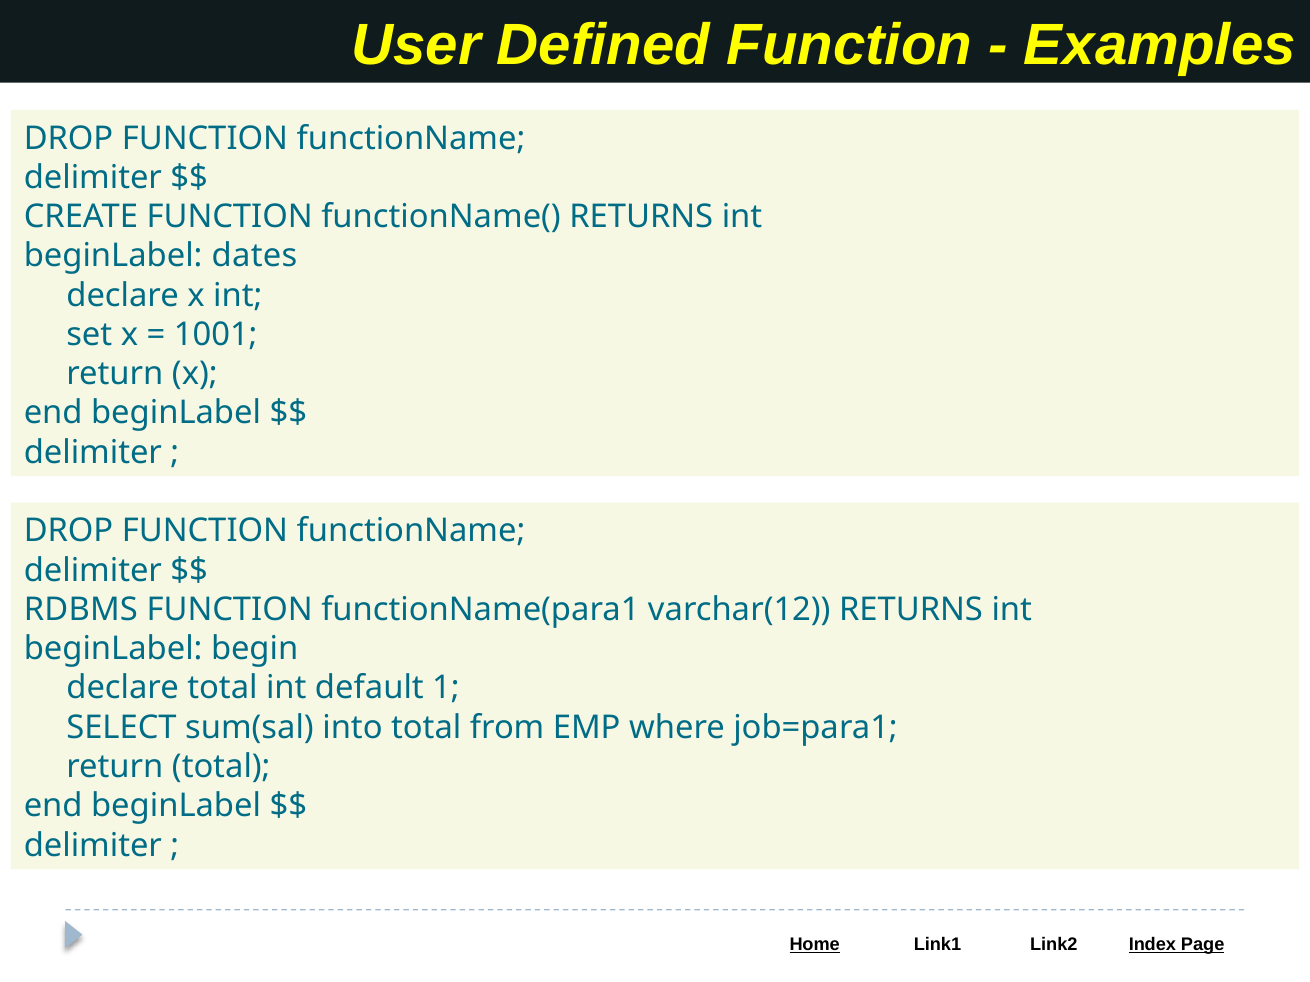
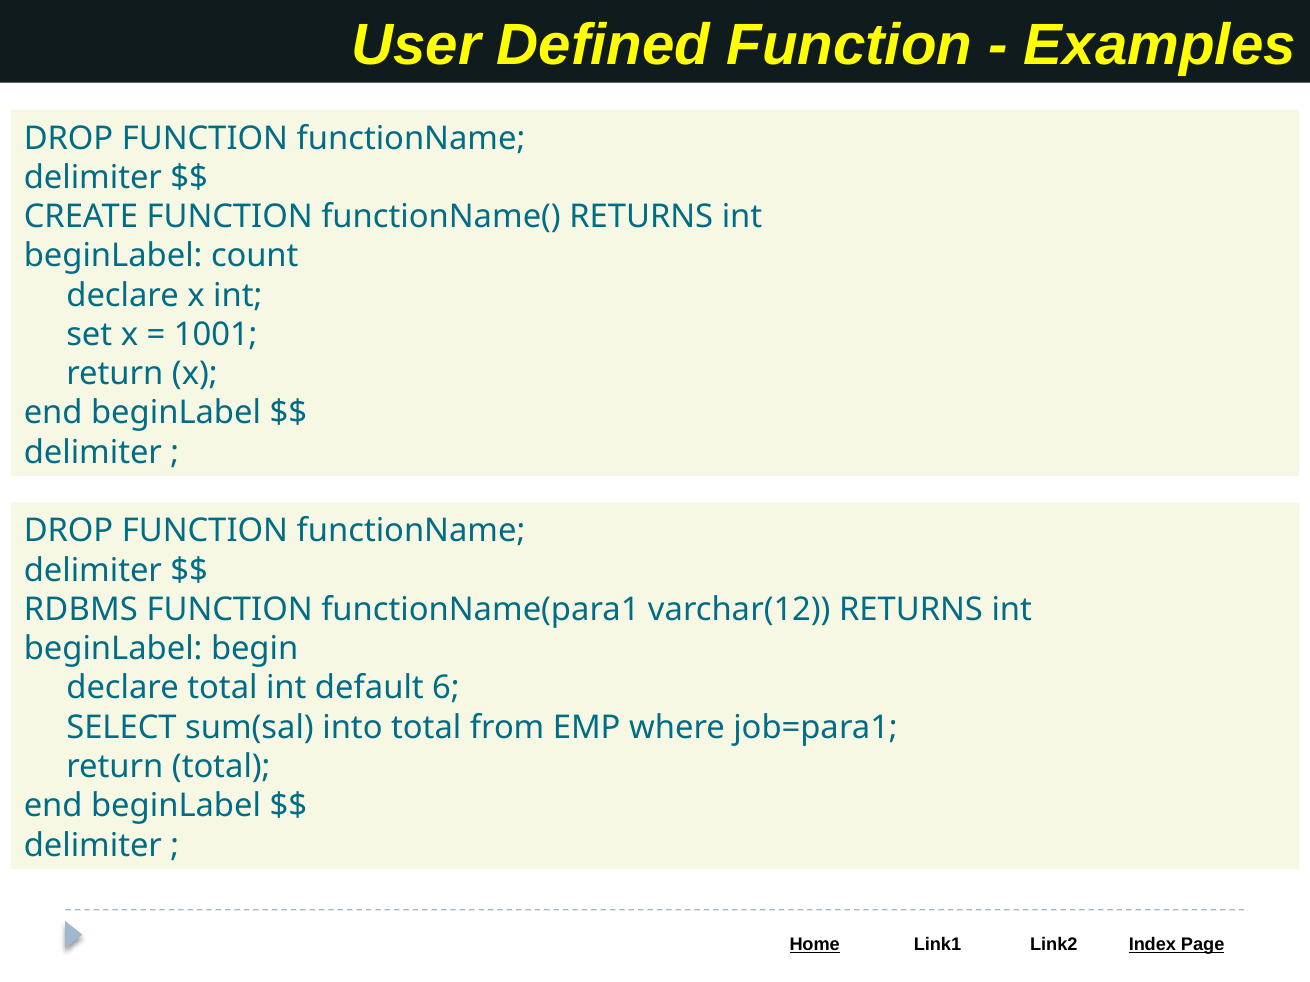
dates: dates -> count
1: 1 -> 6
